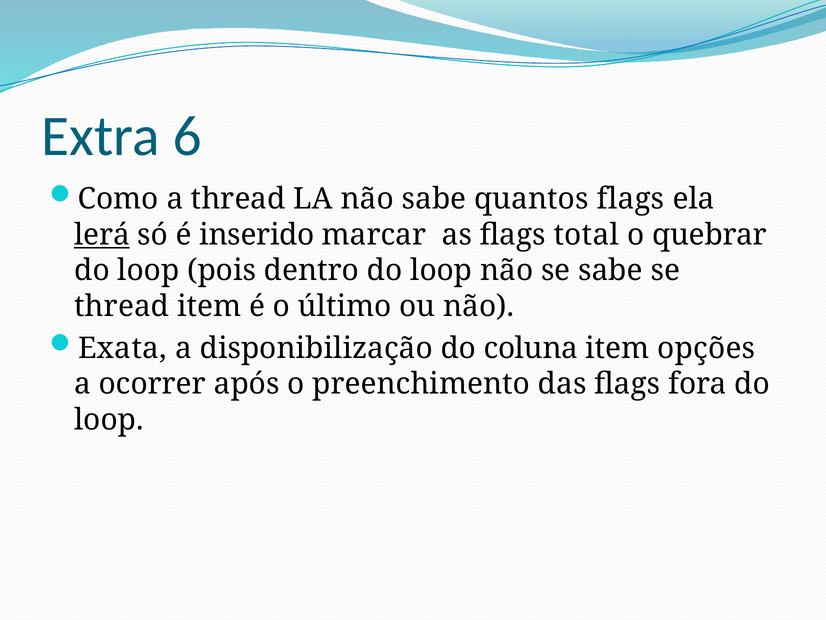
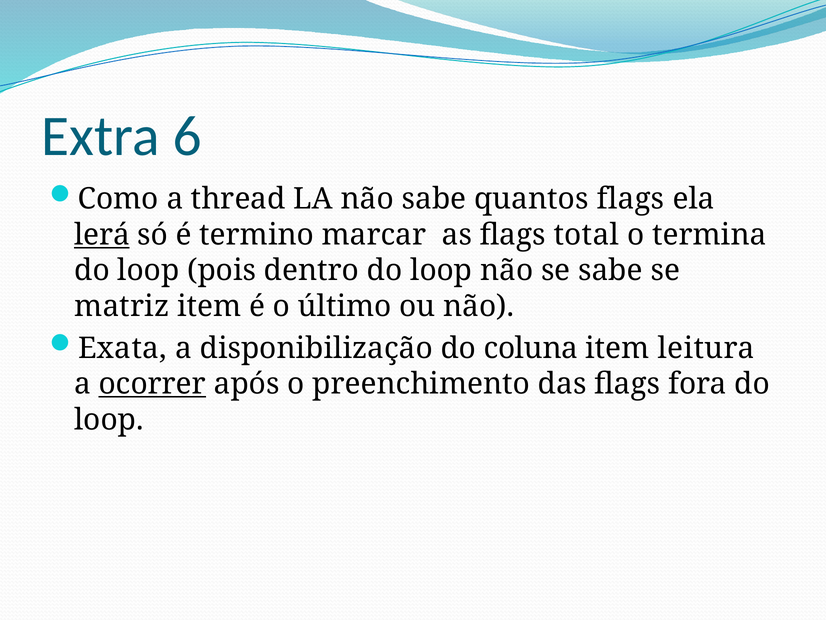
inserido: inserido -> termino
quebrar: quebrar -> termina
thread at (122, 306): thread -> matriz
opções: opções -> leitura
ocorrer underline: none -> present
